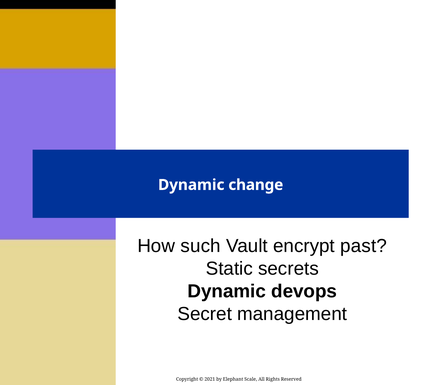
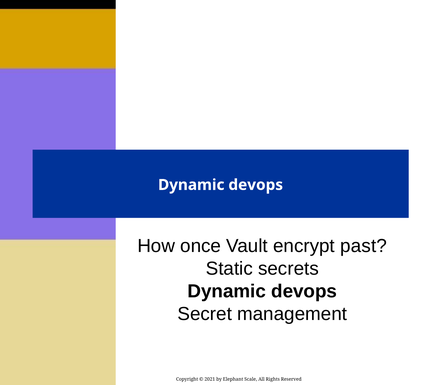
change at (256, 185): change -> devops
such: such -> once
